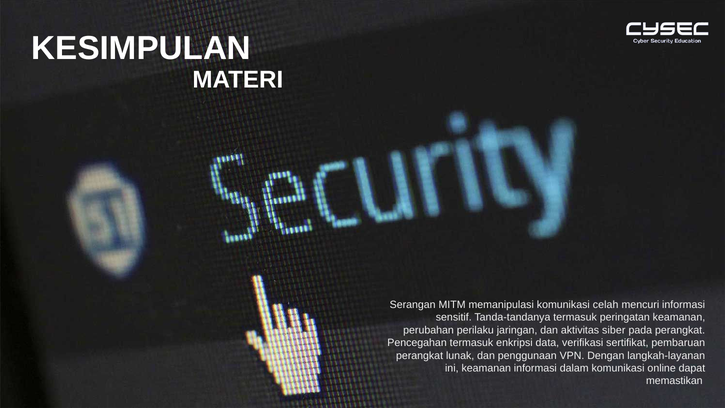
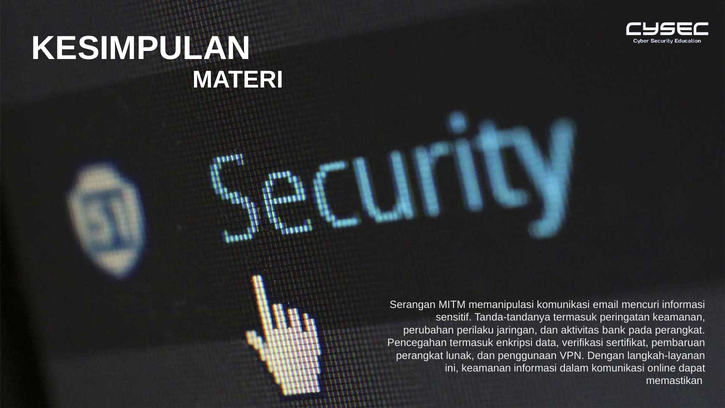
celah: celah -> email
siber: siber -> bank
